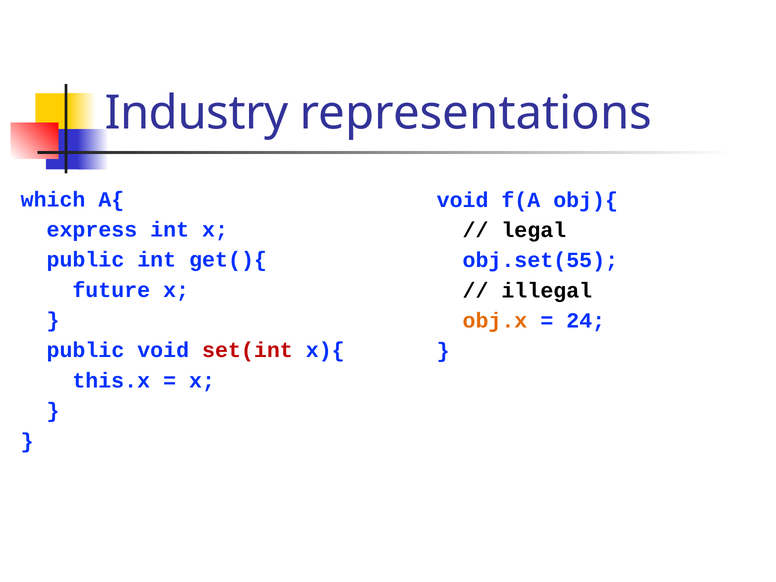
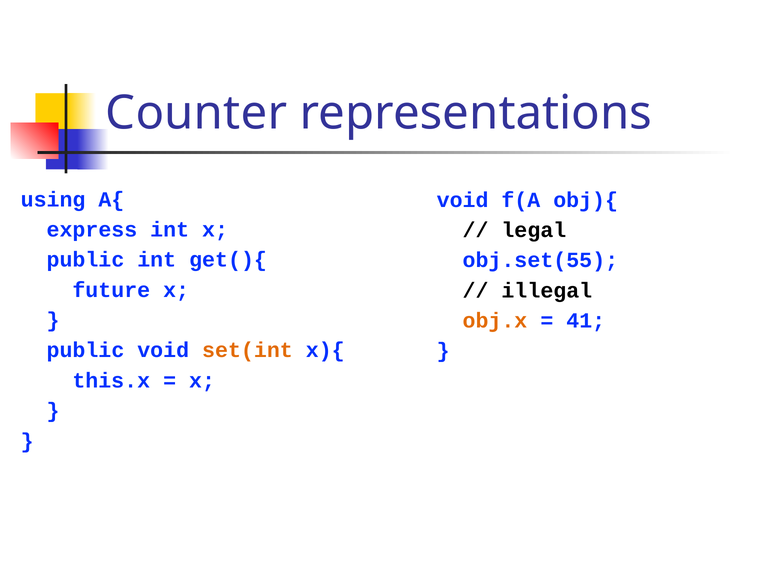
Industry: Industry -> Counter
which: which -> using
24: 24 -> 41
set(int colour: red -> orange
